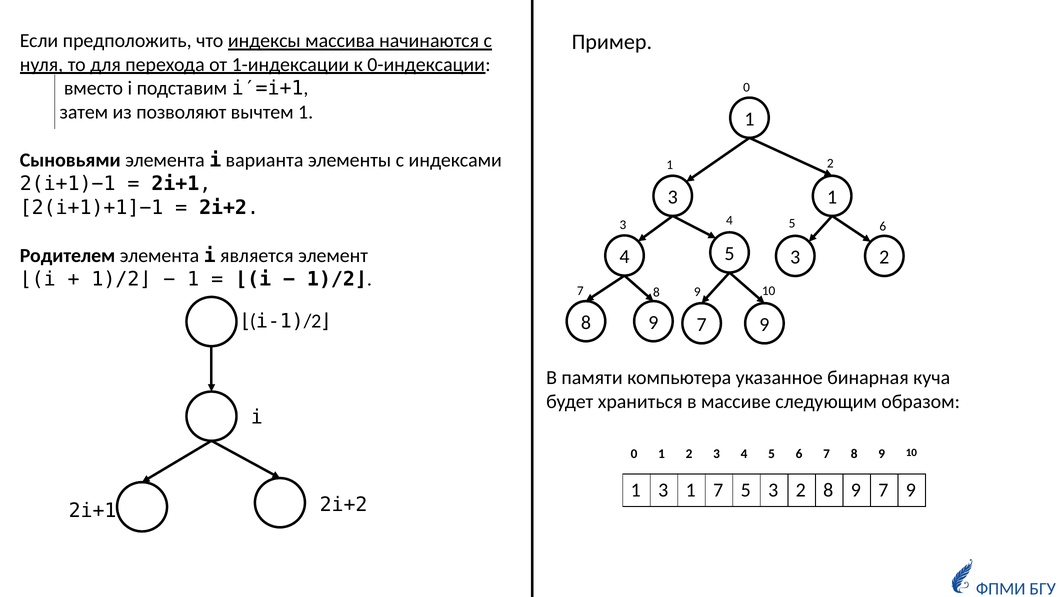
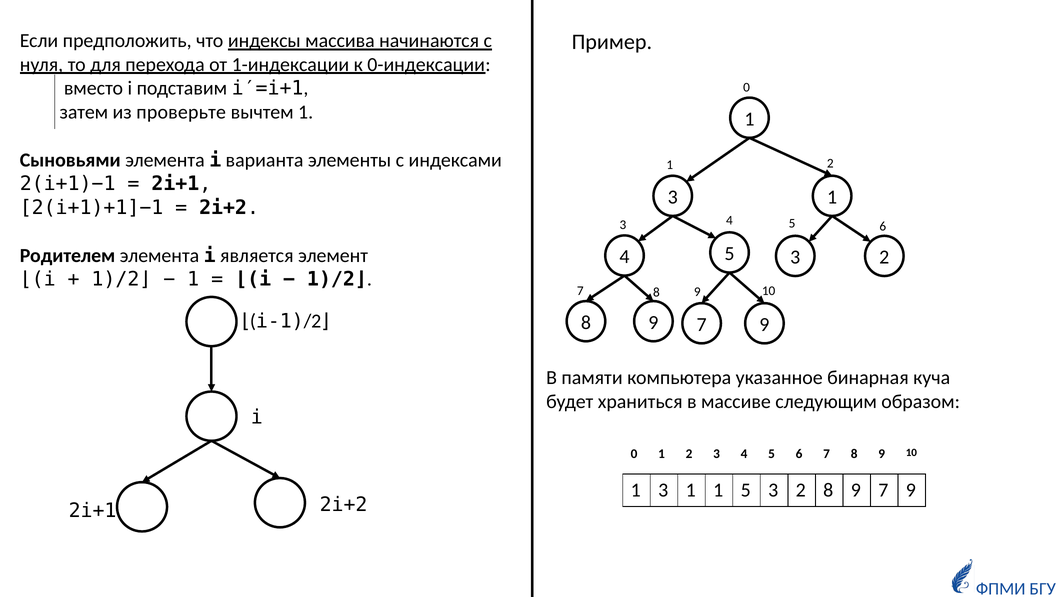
позволяют: позволяют -> проверьте
1 7: 7 -> 1
